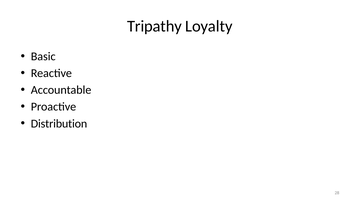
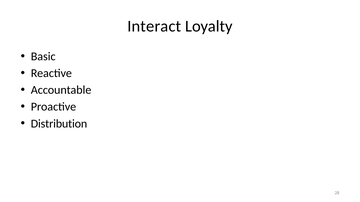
Tripathy: Tripathy -> Interact
